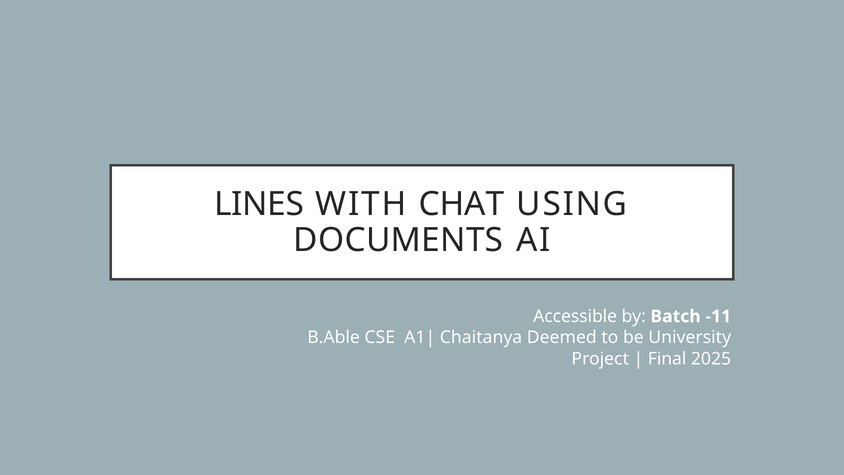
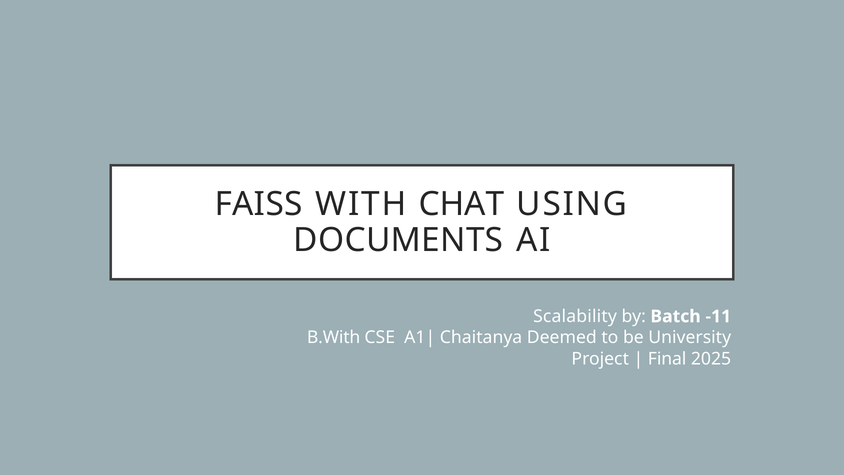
LINES: LINES -> FAISS
Accessible: Accessible -> Scalability
B.Able: B.Able -> B.With
